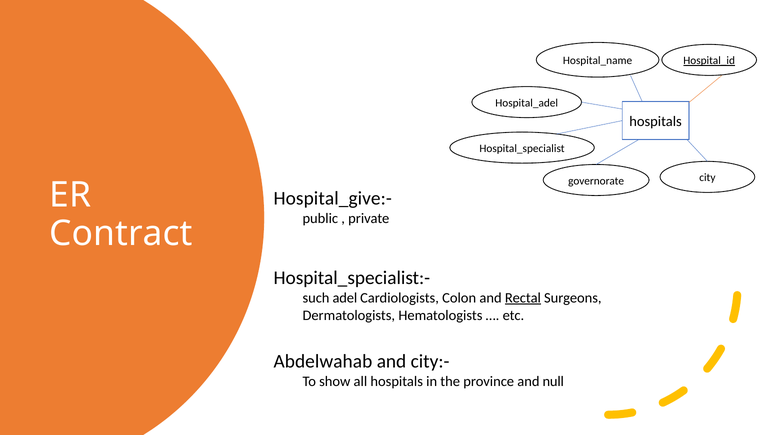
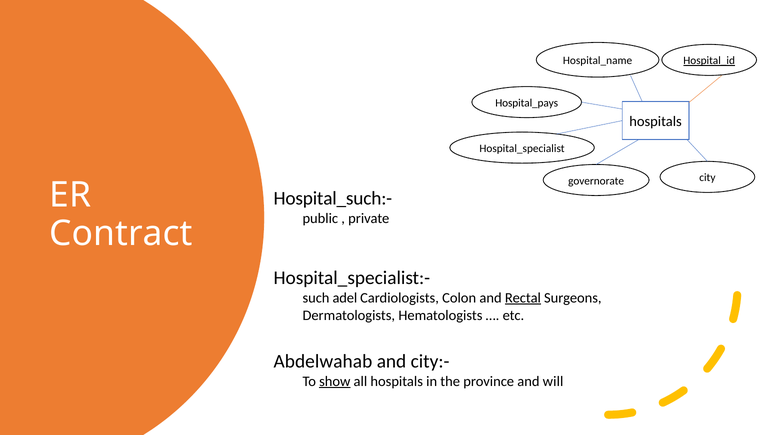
Hospital_adel: Hospital_adel -> Hospital_pays
Hospital_give:-: Hospital_give:- -> Hospital_such:-
show underline: none -> present
null: null -> will
